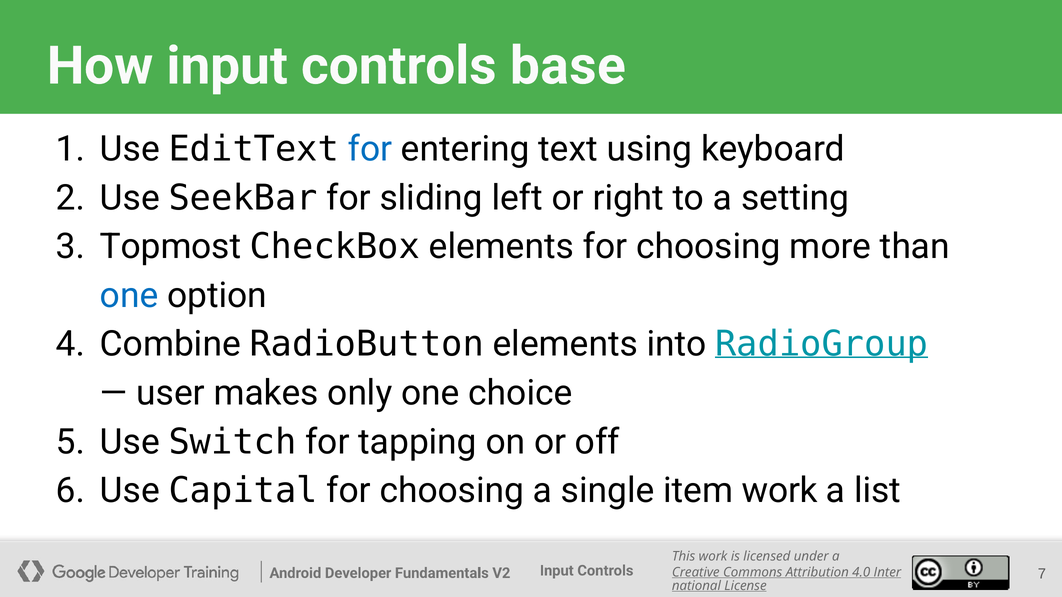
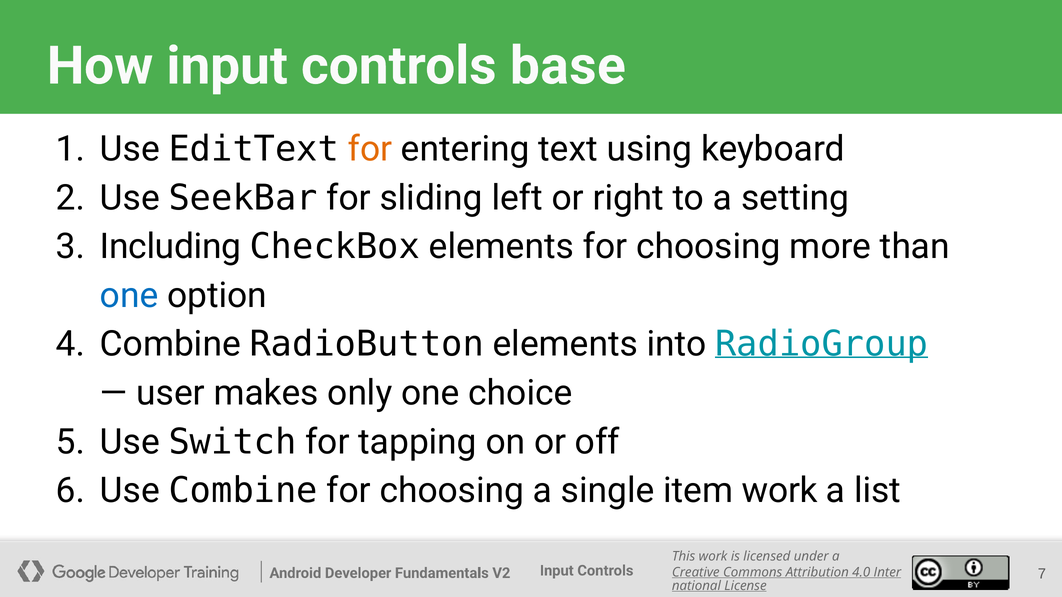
for at (370, 149) colour: blue -> orange
Topmost: Topmost -> Including
Use Capital: Capital -> Combine
